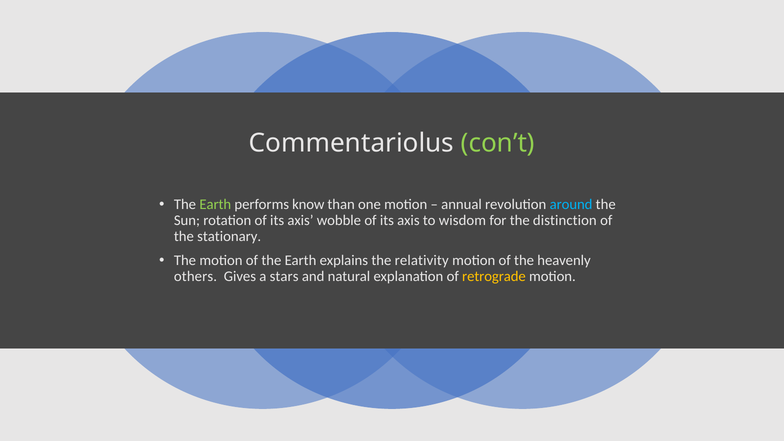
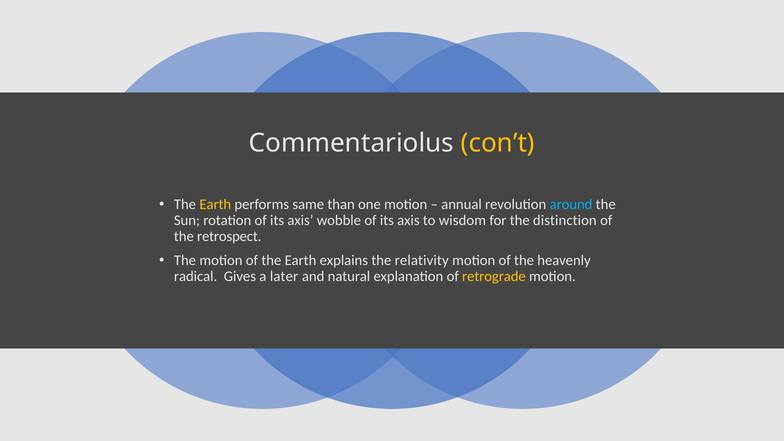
con’t colour: light green -> yellow
Earth at (215, 205) colour: light green -> yellow
know: know -> same
stationary: stationary -> retrospect
others: others -> radical
stars: stars -> later
